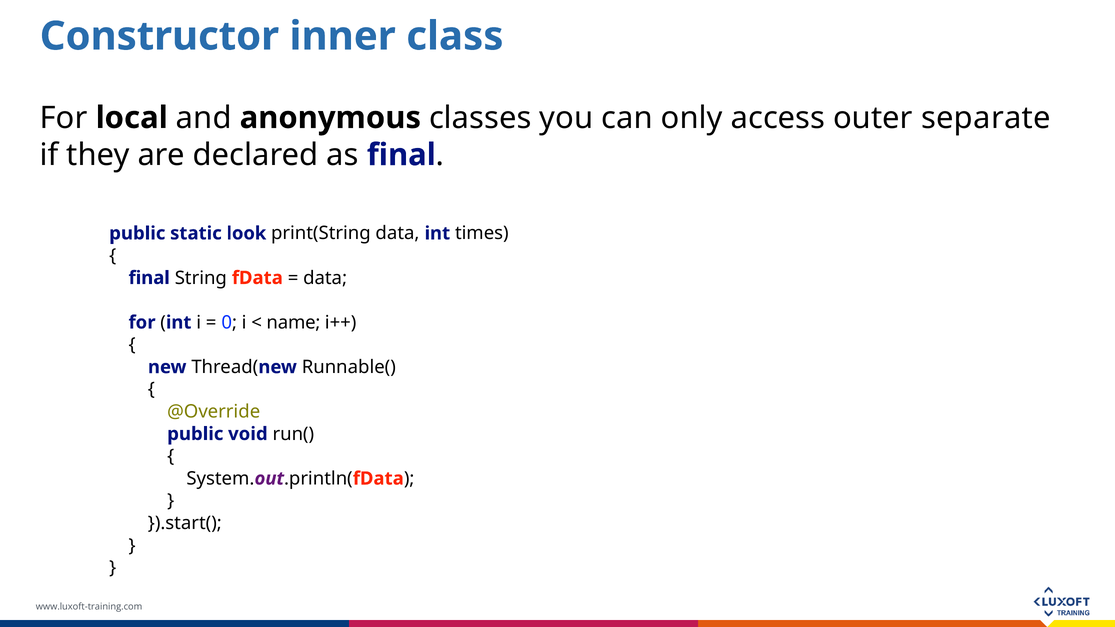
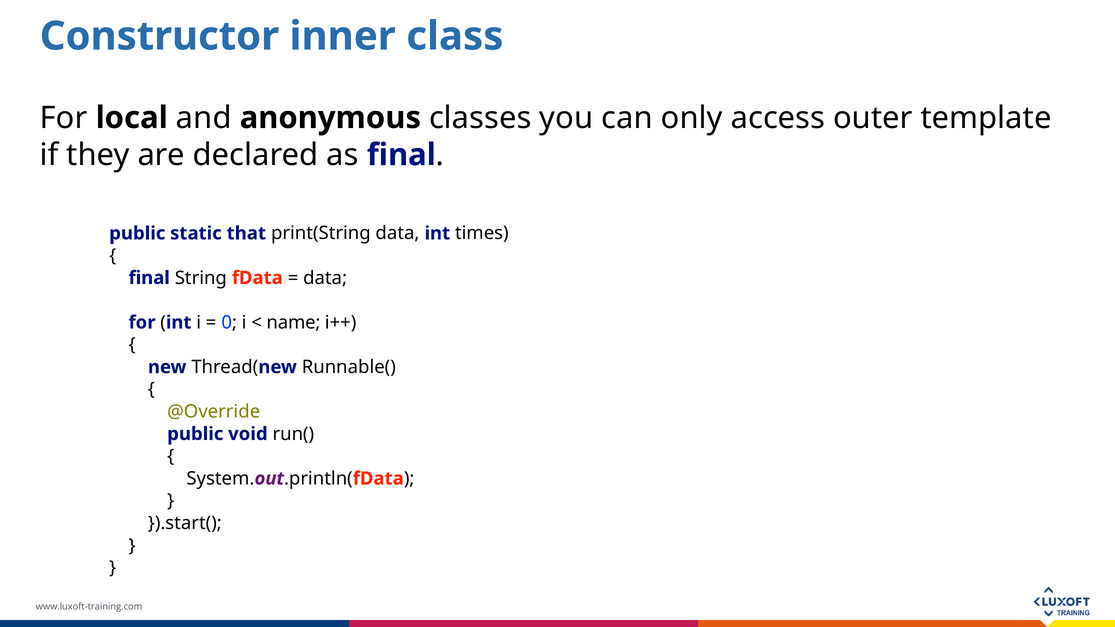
separate: separate -> template
look: look -> that
